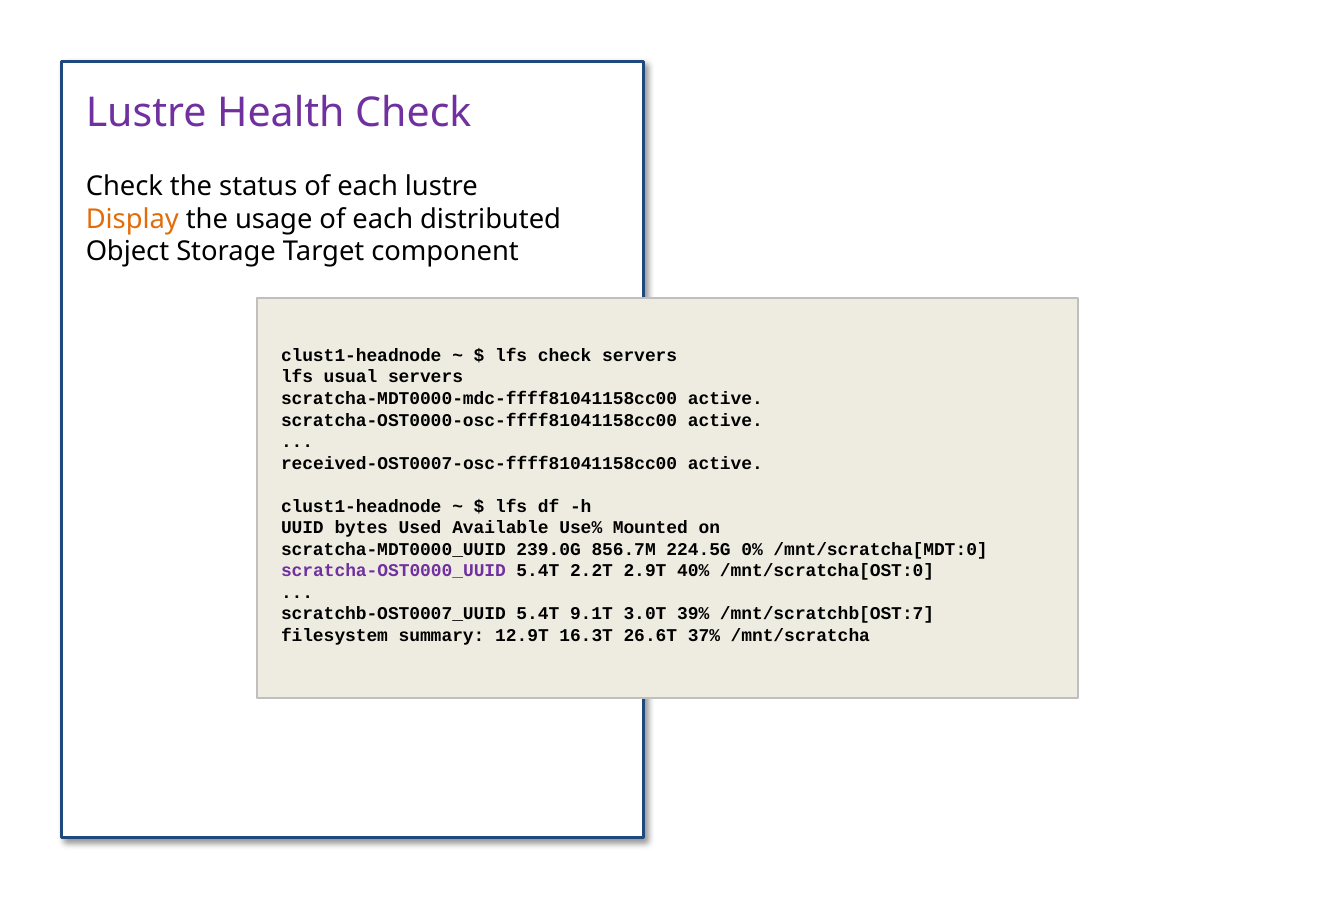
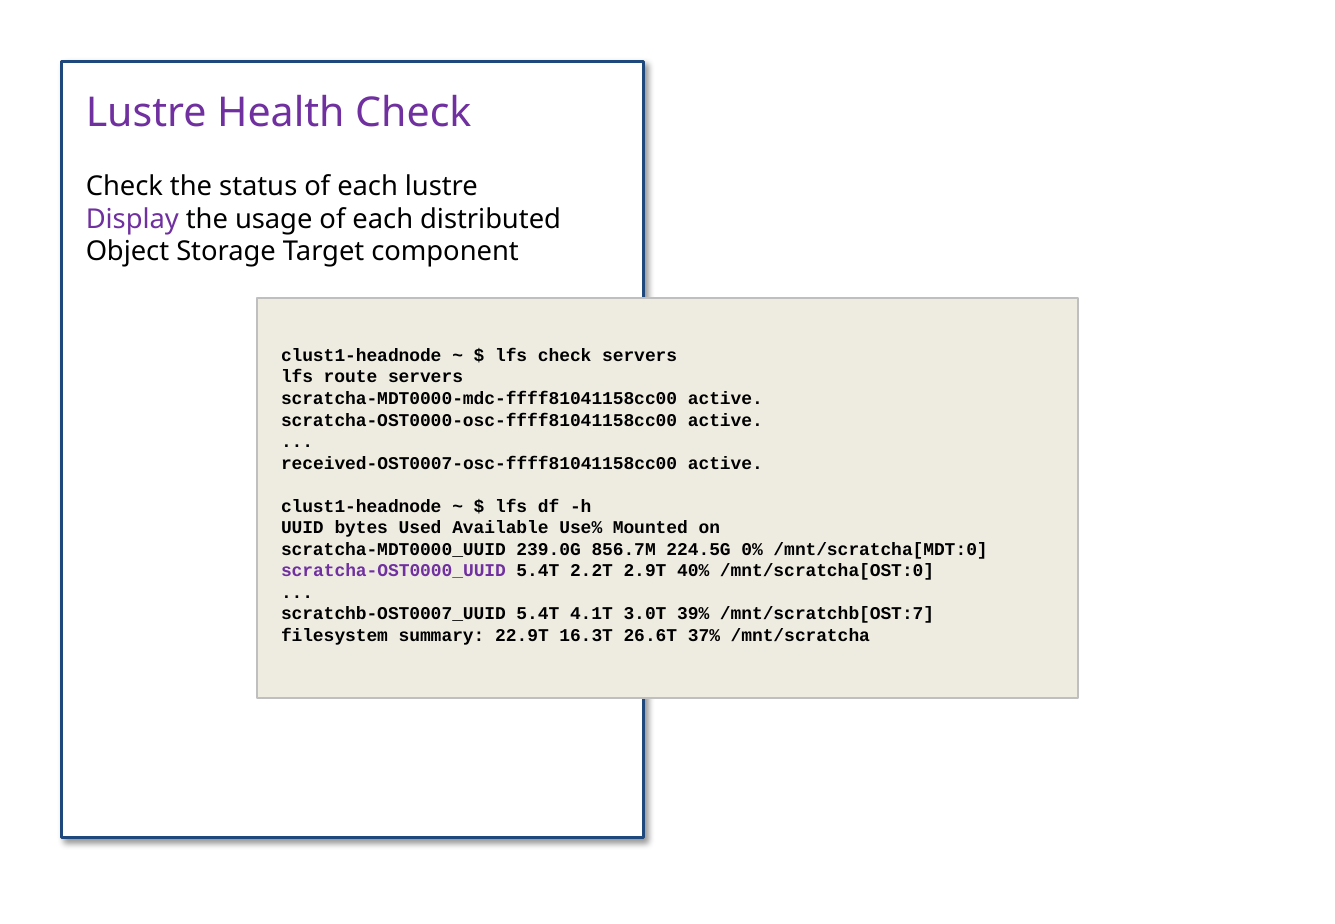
Display colour: orange -> purple
usual: usual -> route
9.1T: 9.1T -> 4.1T
12.9T: 12.9T -> 22.9T
